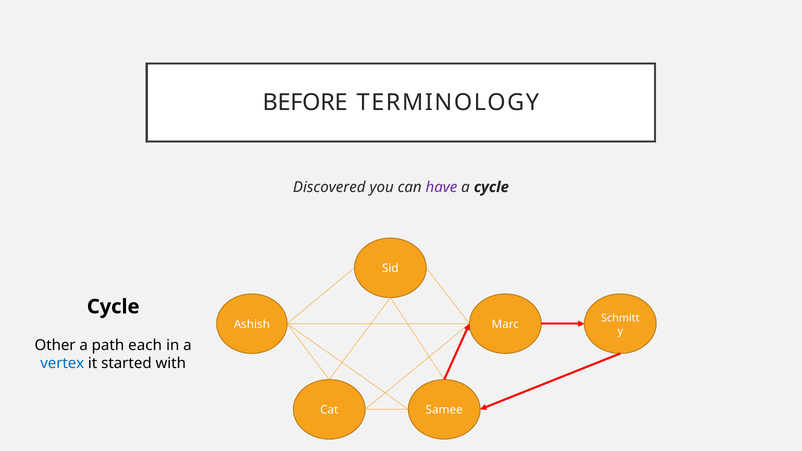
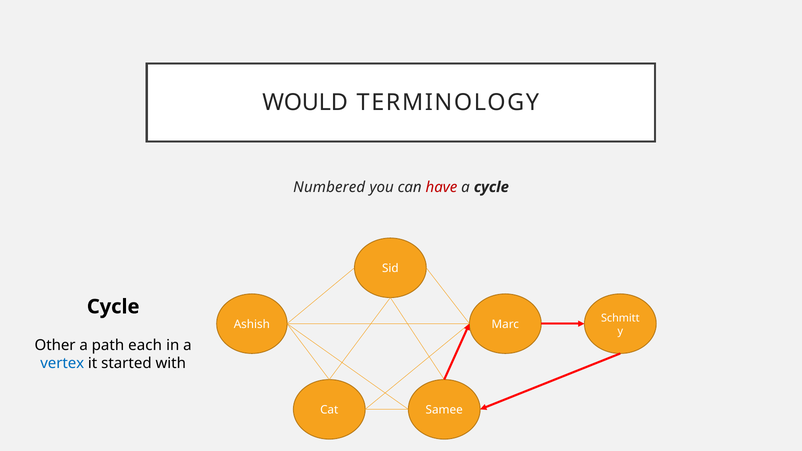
BEFORE: BEFORE -> WOULD
Discovered: Discovered -> Numbered
have colour: purple -> red
